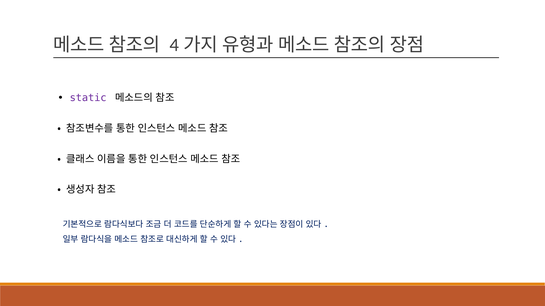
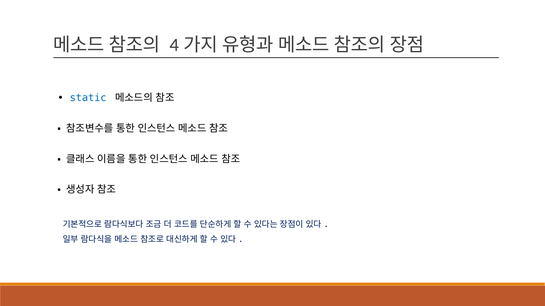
static colour: purple -> blue
